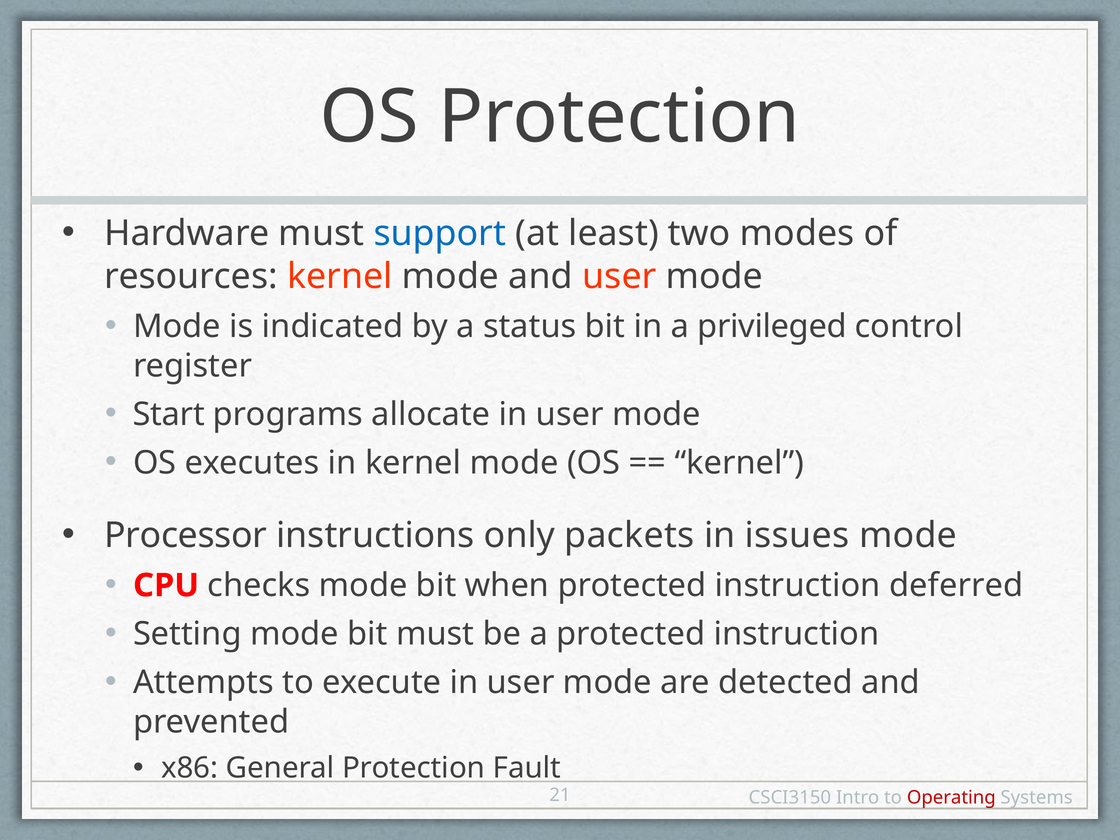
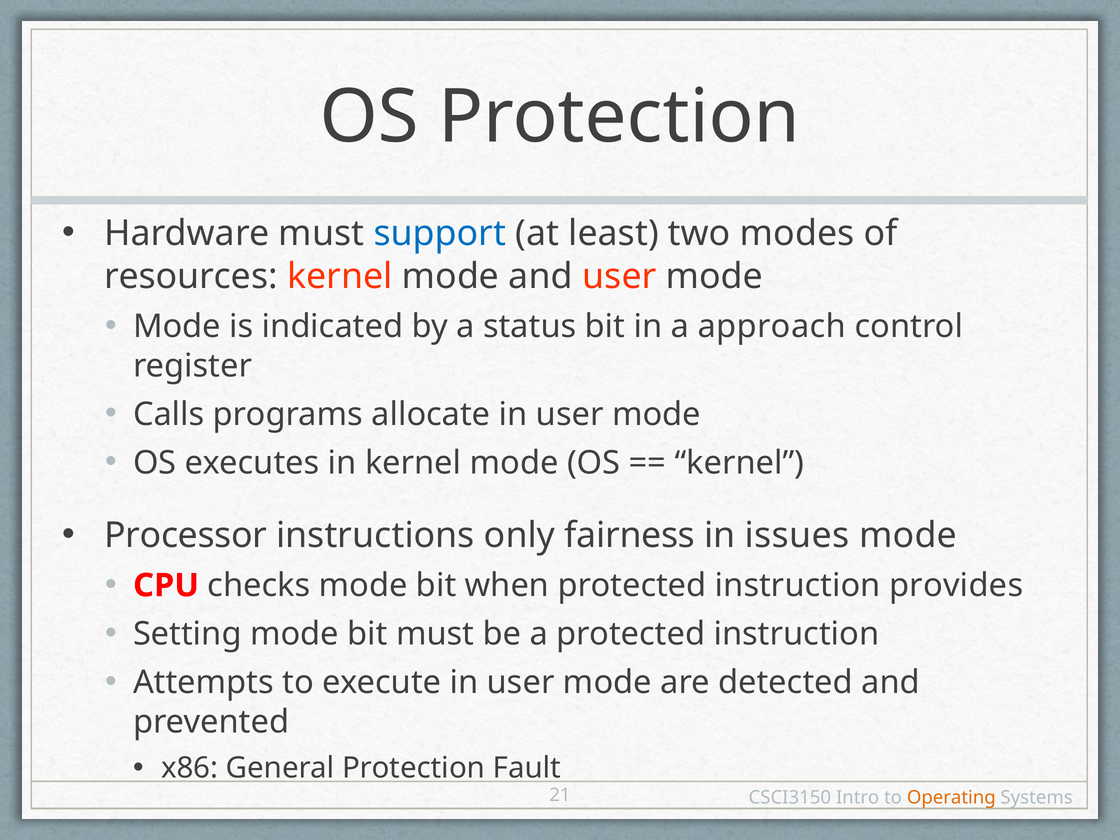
privileged: privileged -> approach
Start: Start -> Calls
packets: packets -> fairness
deferred: deferred -> provides
Operating colour: red -> orange
